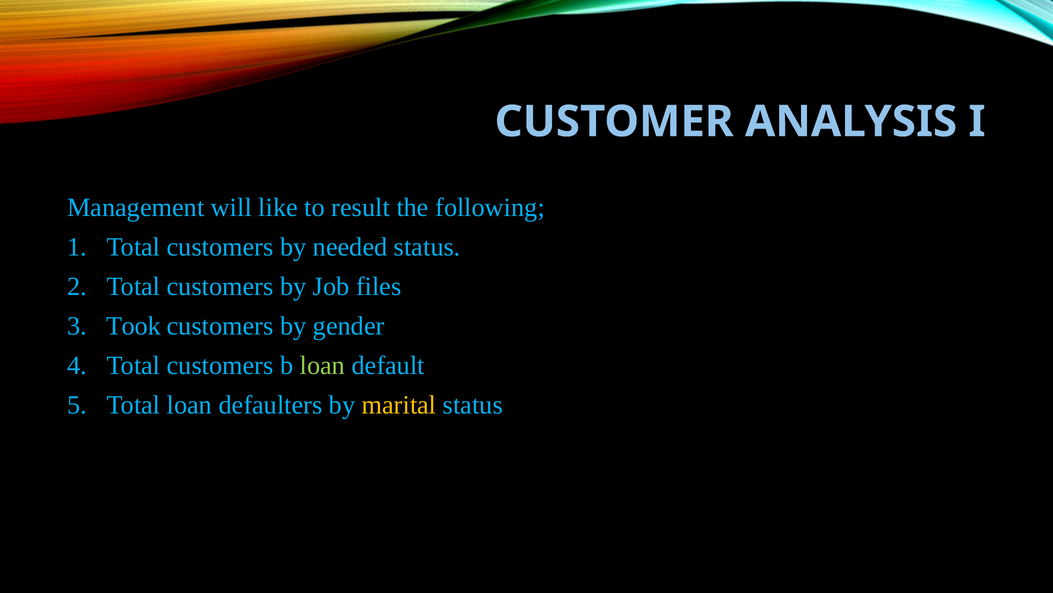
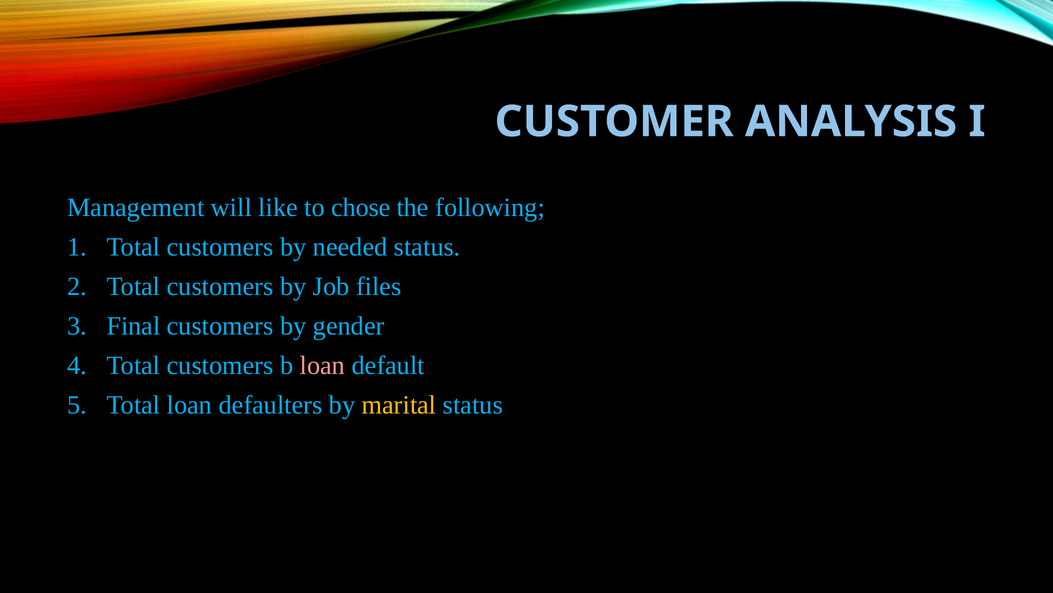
result: result -> chose
Took: Took -> Final
loan at (322, 365) colour: light green -> pink
